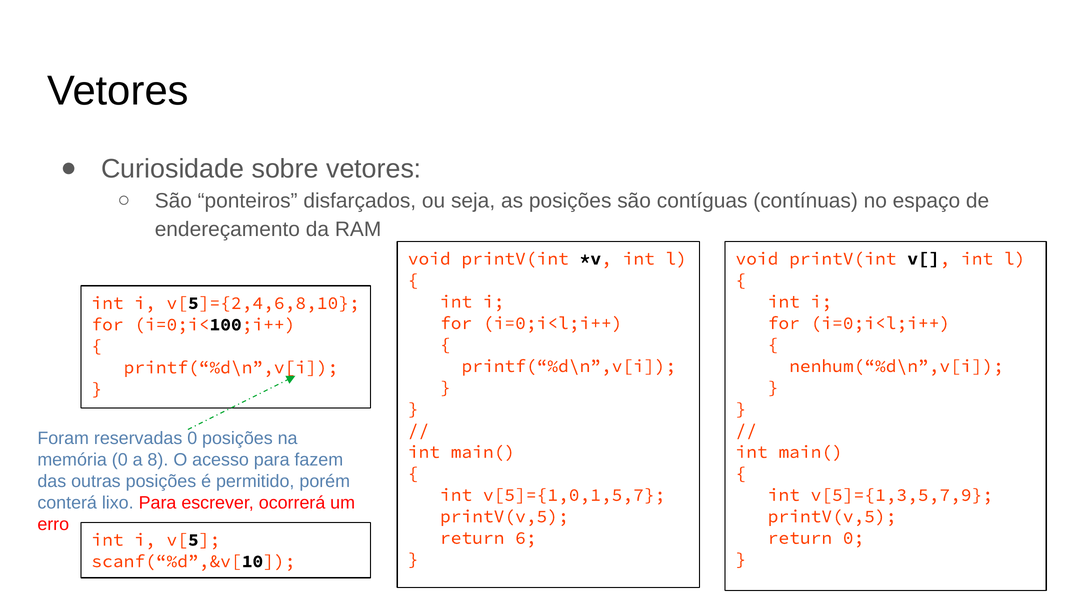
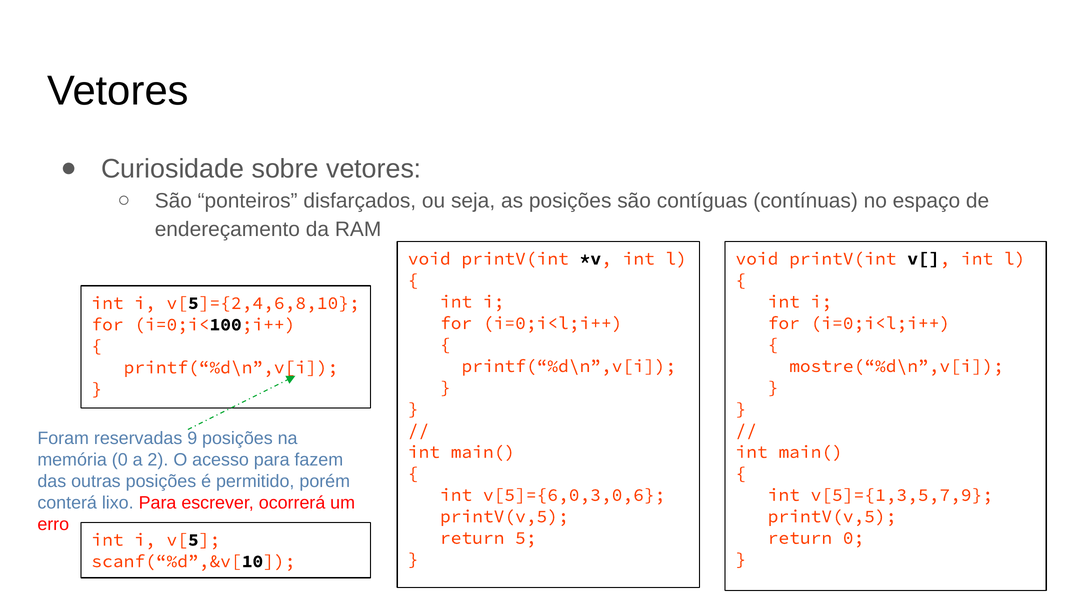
nenhum(“%d\n”,v[i: nenhum(“%d\n”,v[i -> mostre(“%d\n”,v[i
reservadas 0: 0 -> 9
8: 8 -> 2
v[5]={1,0,1,5,7: v[5]={1,0,1,5,7 -> v[5]={6,0,3,0,6
6: 6 -> 5
